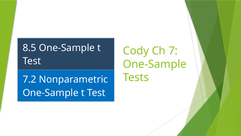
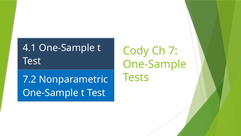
8.5: 8.5 -> 4.1
